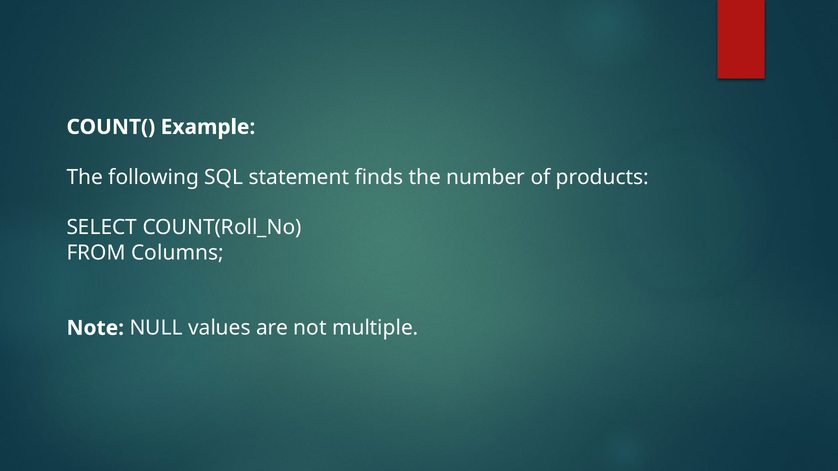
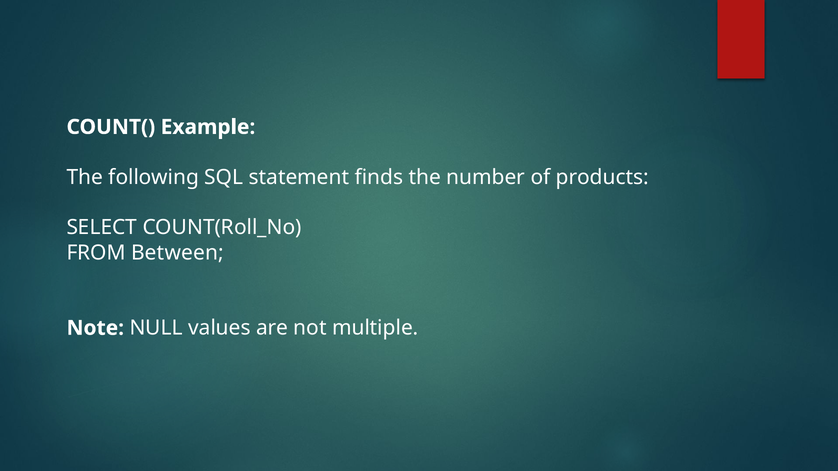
Columns: Columns -> Between
